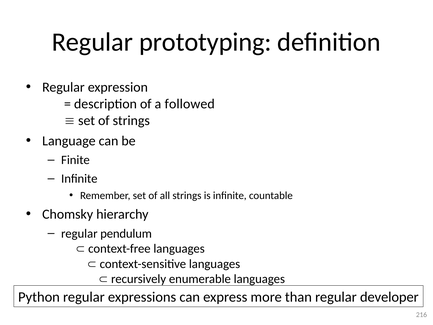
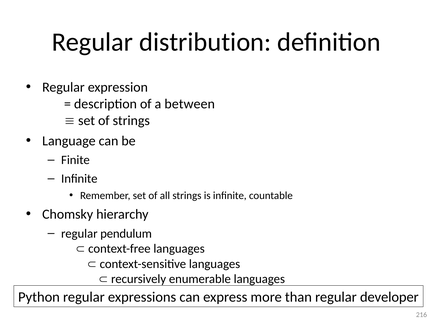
prototyping: prototyping -> distribution
followed: followed -> between
